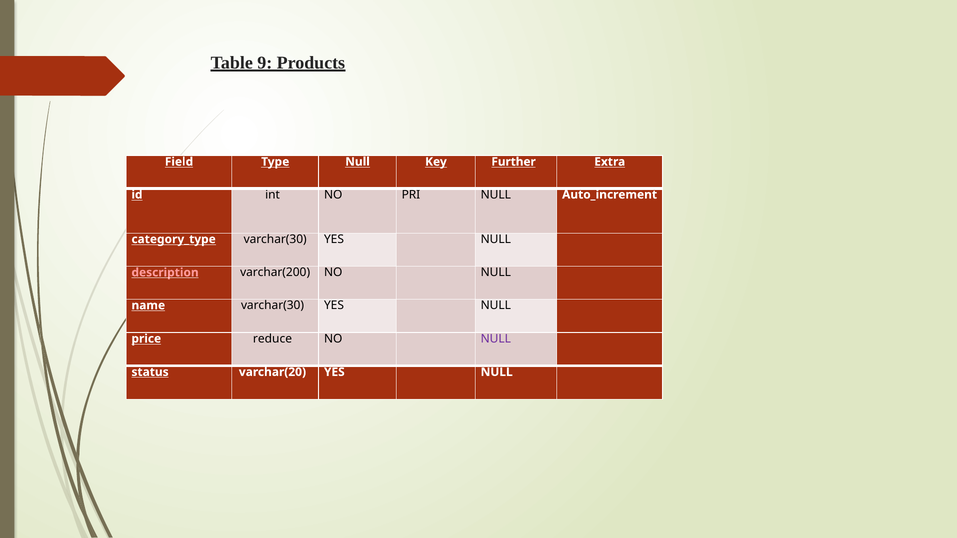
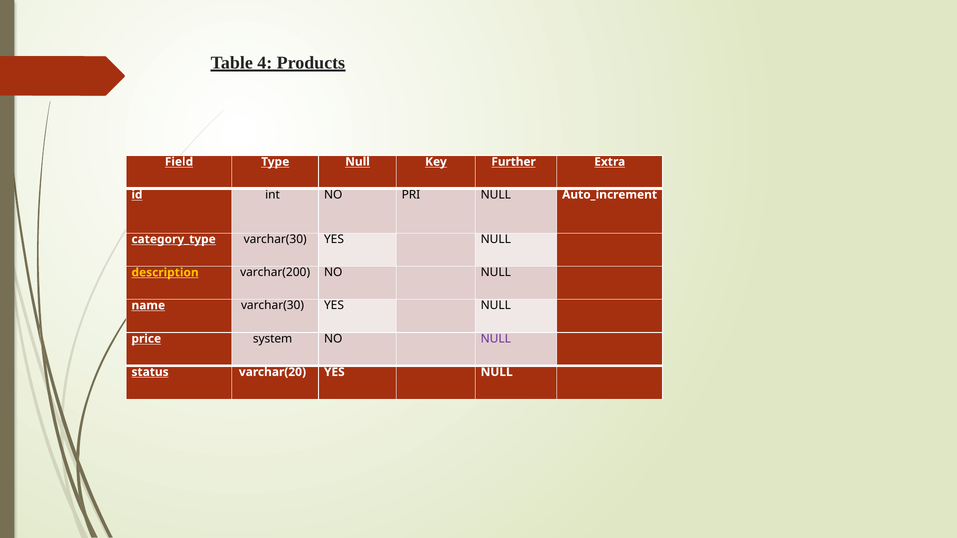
9: 9 -> 4
description colour: pink -> yellow
reduce: reduce -> system
